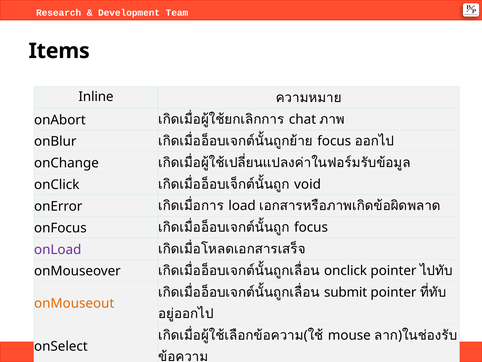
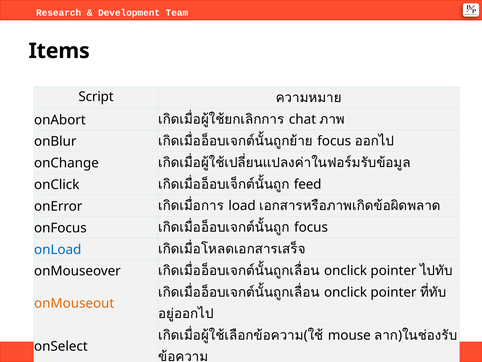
Inline: Inline -> Script
void: void -> feed
onLoad colour: purple -> blue
submit at (346, 292): submit -> onclick
